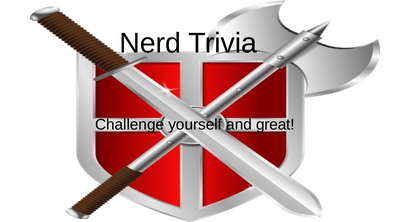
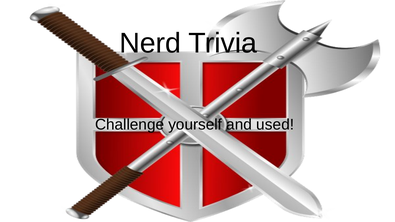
great: great -> used
